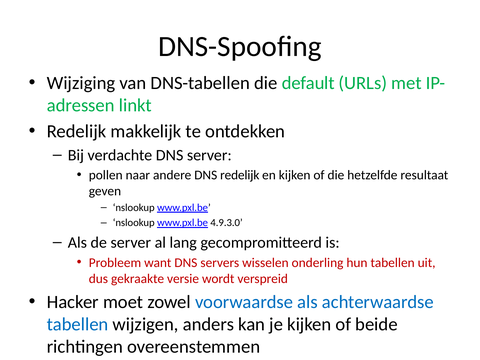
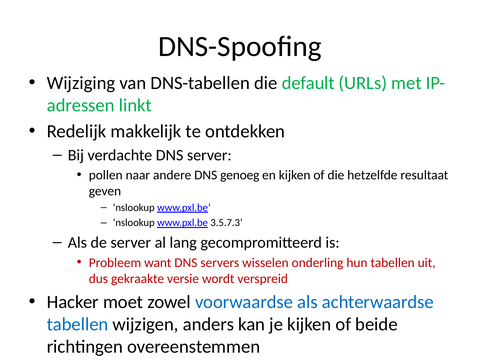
DNS redelijk: redelijk -> genoeg
4.9.3.0: 4.9.3.0 -> 3.5.7.3
